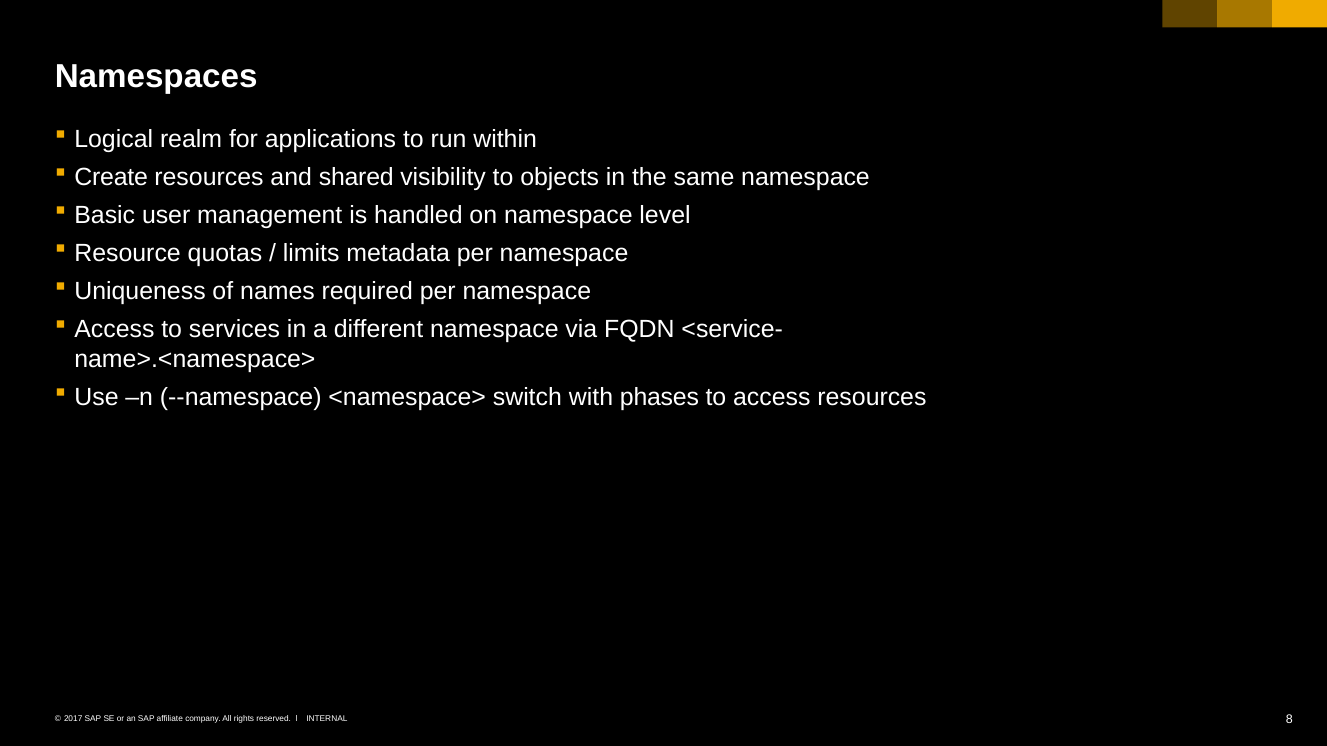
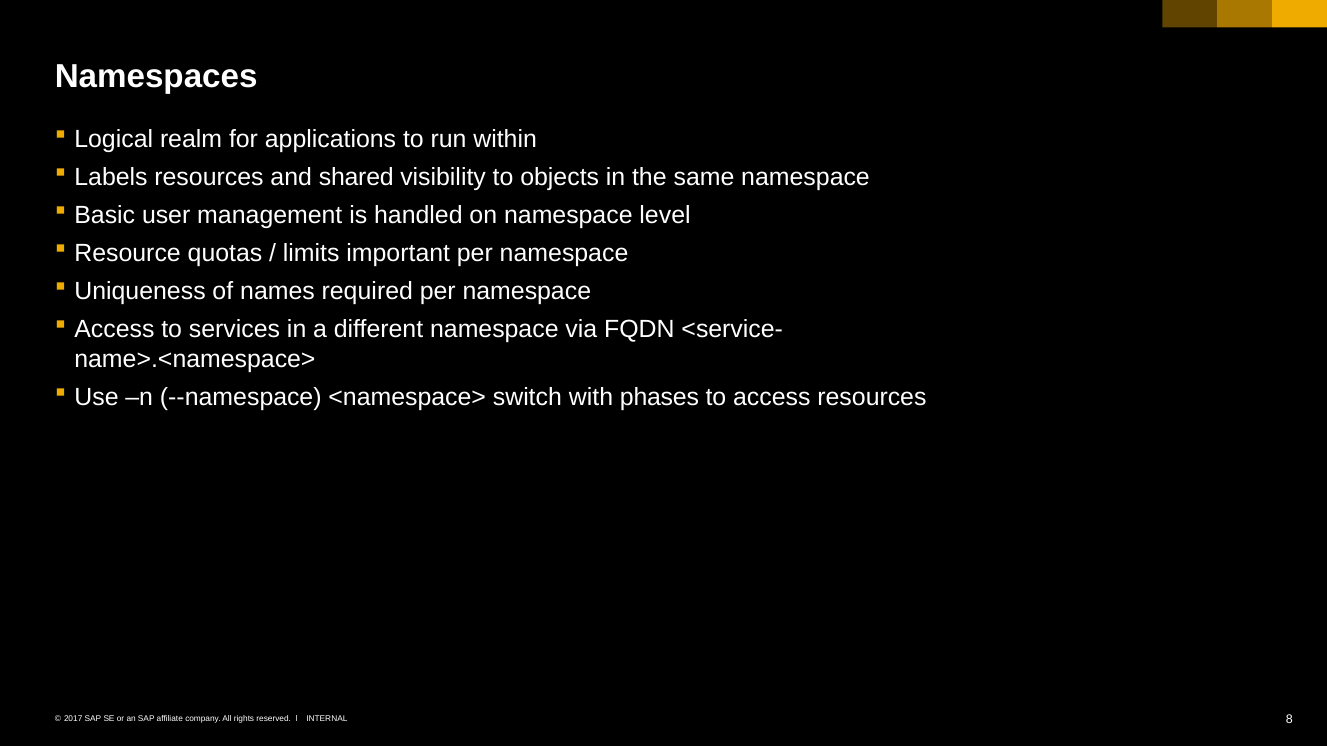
Create: Create -> Labels
metadata: metadata -> important
